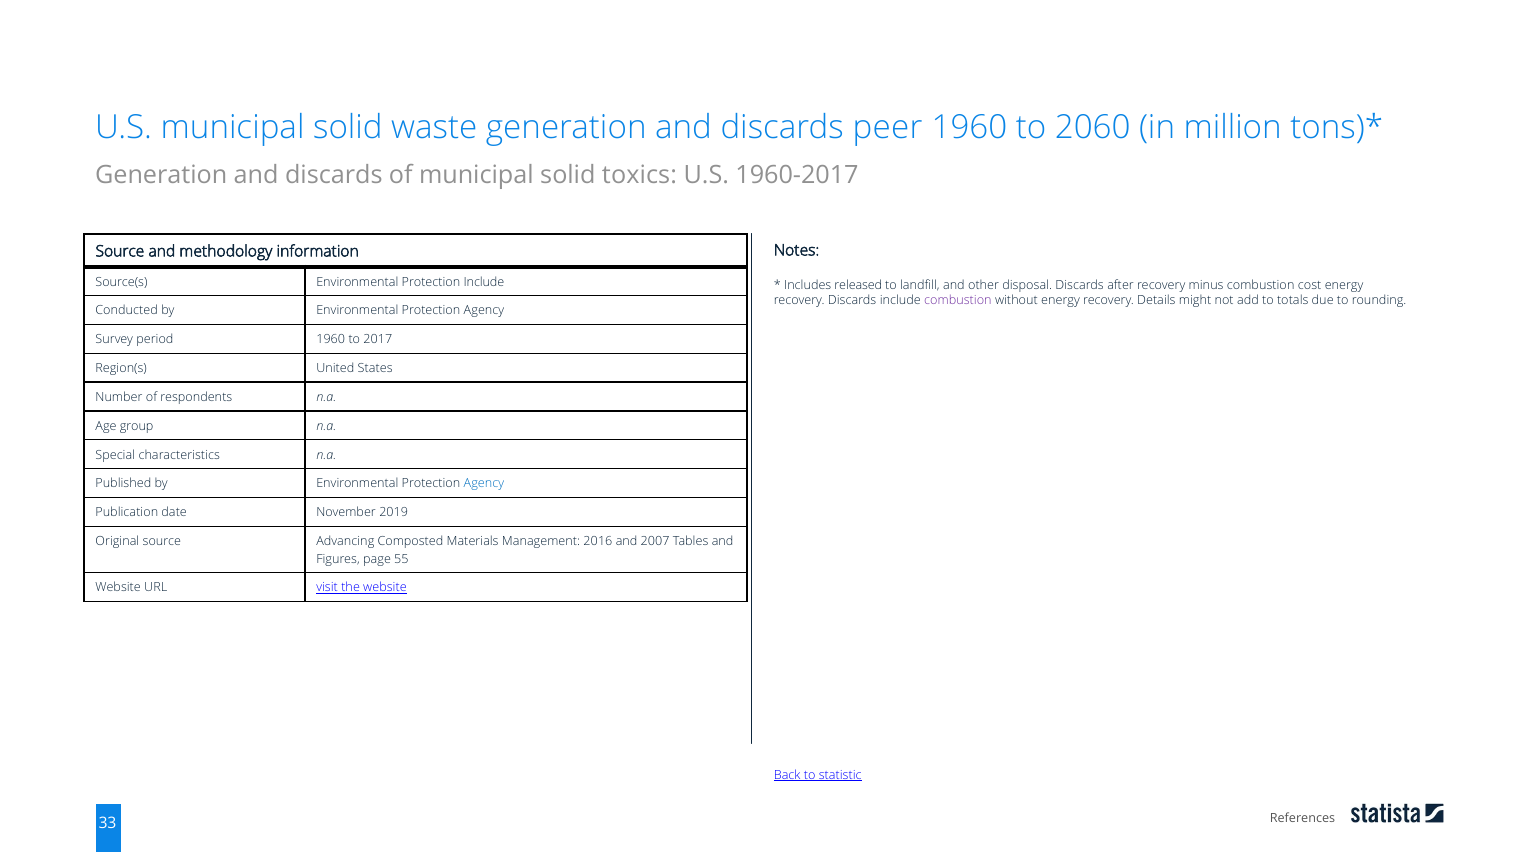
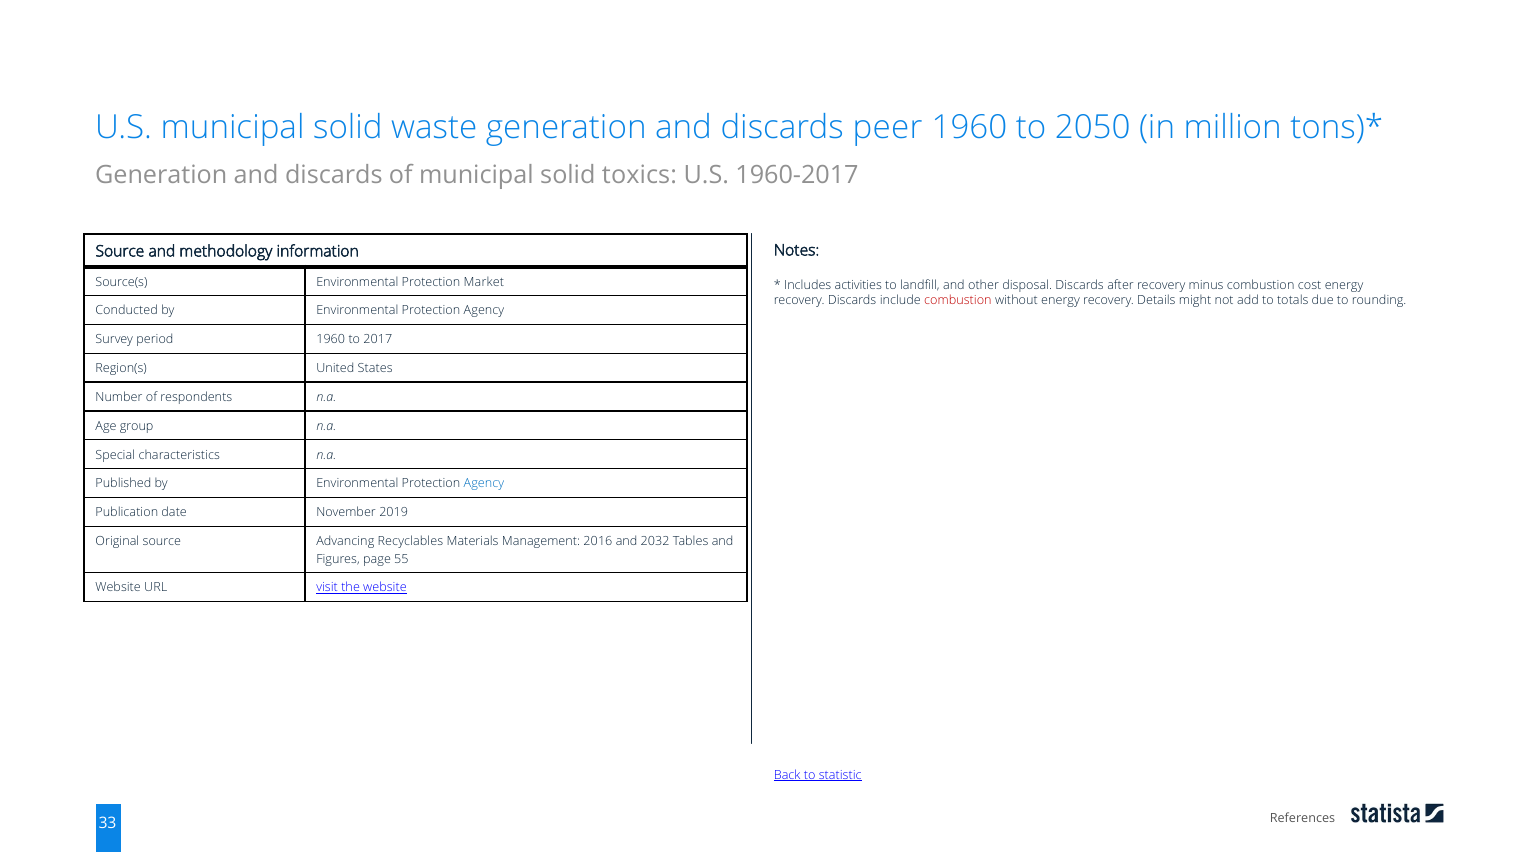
2060: 2060 -> 2050
Protection Include: Include -> Market
released: released -> activities
combustion at (958, 301) colour: purple -> red
Composted: Composted -> Recyclables
2007: 2007 -> 2032
